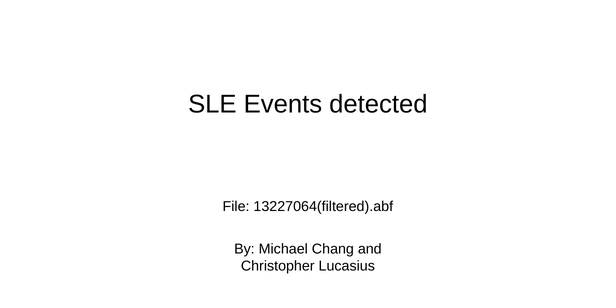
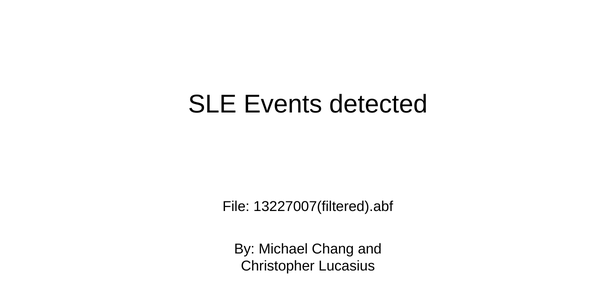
13227064(filtered).abf: 13227064(filtered).abf -> 13227007(filtered).abf
